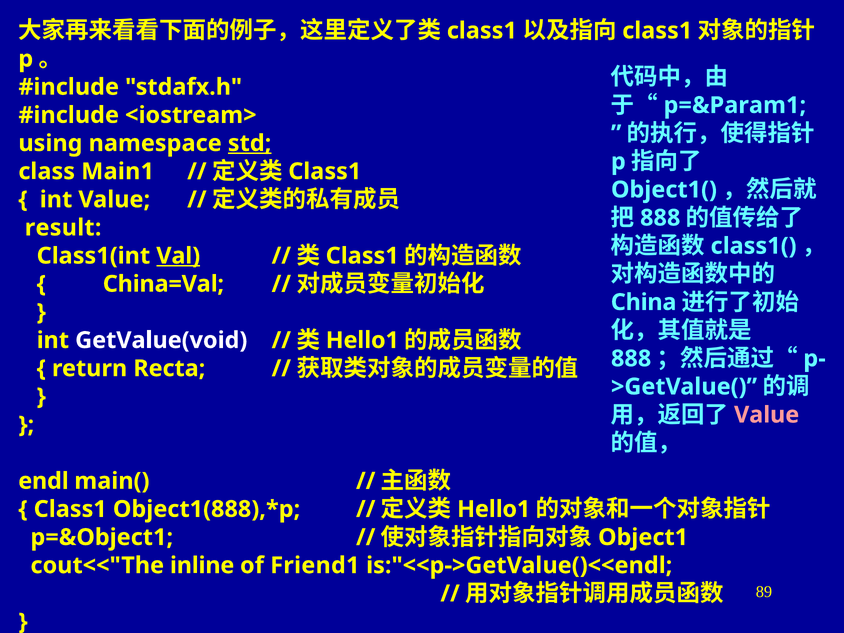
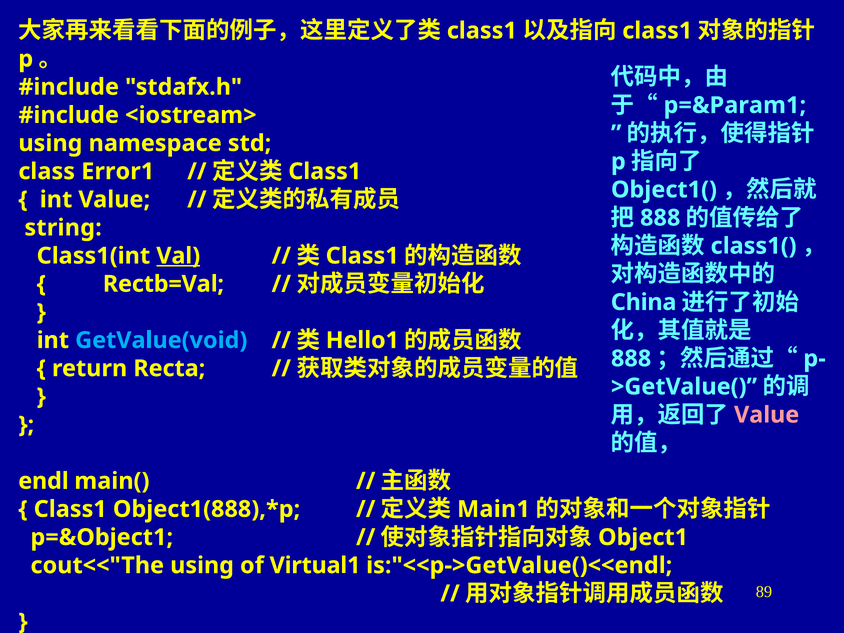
std underline: present -> none
Main1: Main1 -> Error1
result: result -> string
China=Val: China=Val -> Rectb=Val
GetValue(void colour: white -> light blue
Hello1 at (494, 509): Hello1 -> Main1
cout<<"The inline: inline -> using
Friend1: Friend1 -> Virtual1
